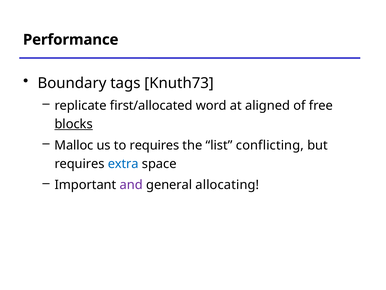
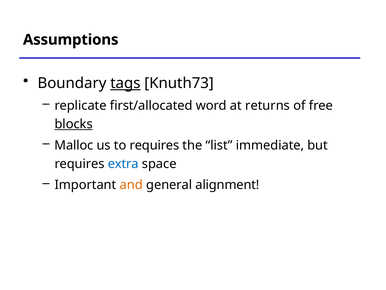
Performance: Performance -> Assumptions
tags underline: none -> present
aligned: aligned -> returns
conflicting: conflicting -> immediate
and colour: purple -> orange
allocating: allocating -> alignment
